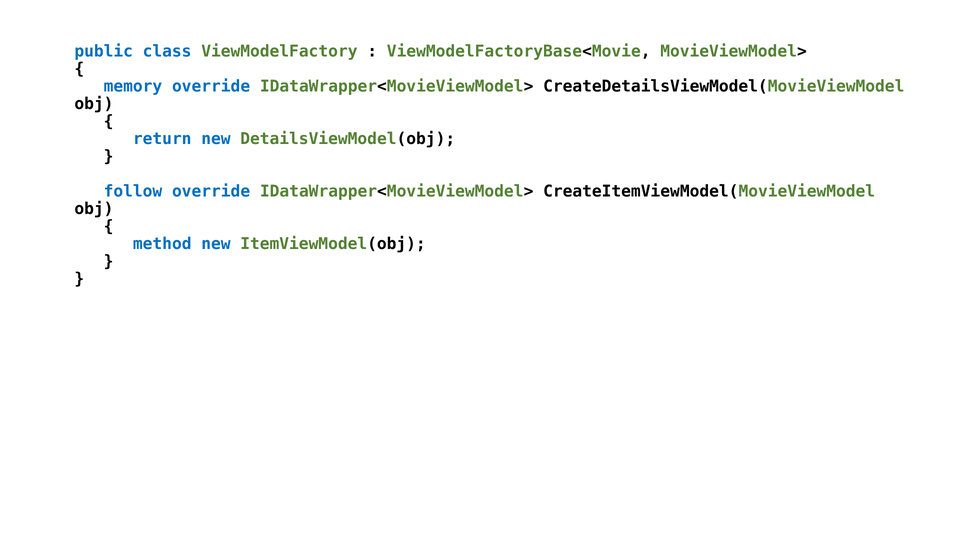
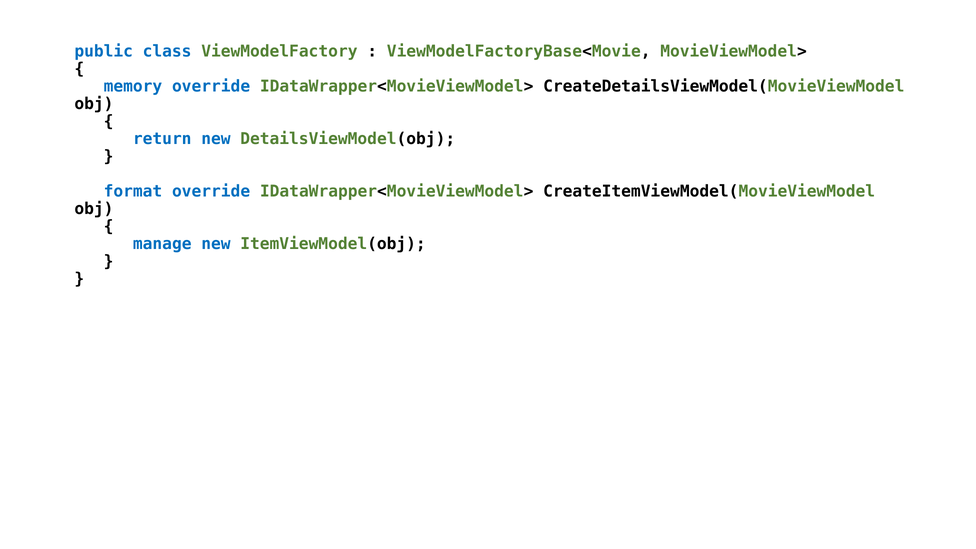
follow: follow -> format
method: method -> manage
